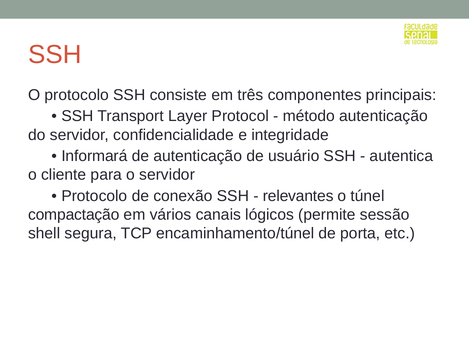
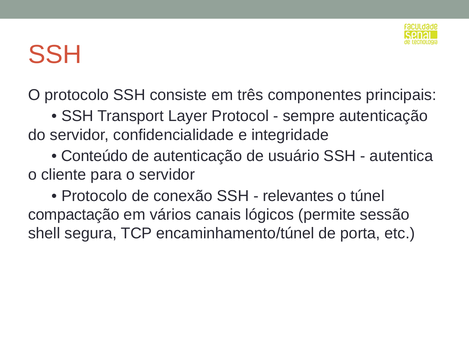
método: método -> sempre
Informará: Informará -> Conteúdo
